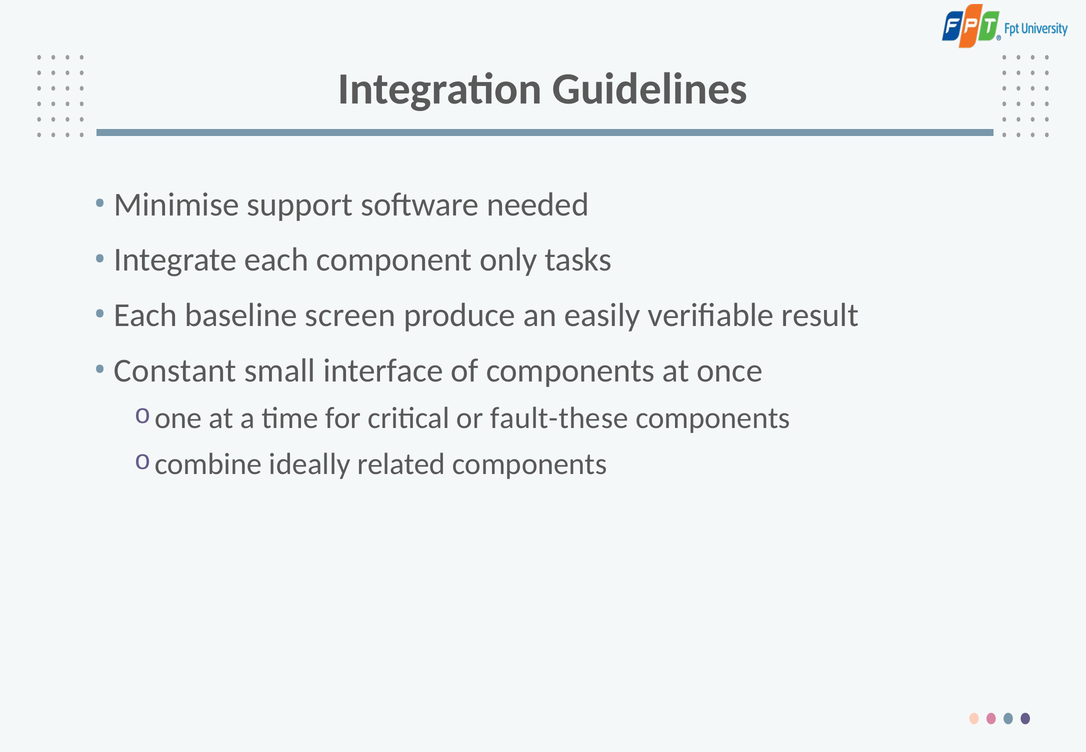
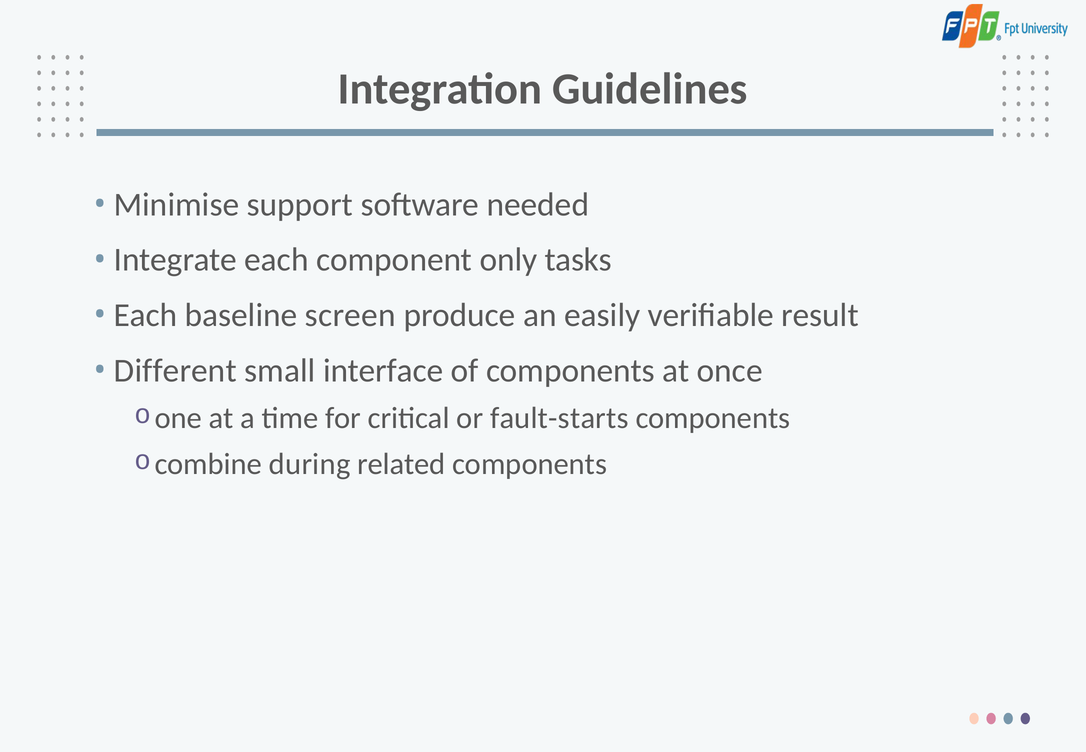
Constant: Constant -> Different
fault-these: fault-these -> fault-starts
ideally: ideally -> during
